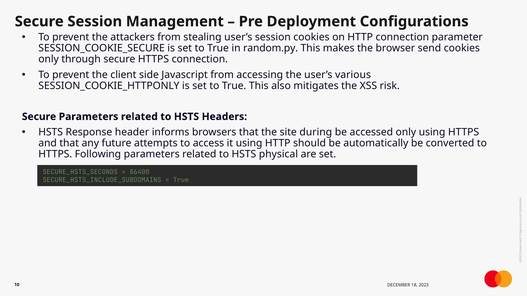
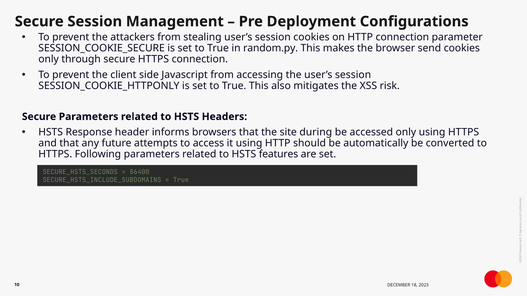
the user’s various: various -> session
physical: physical -> features
